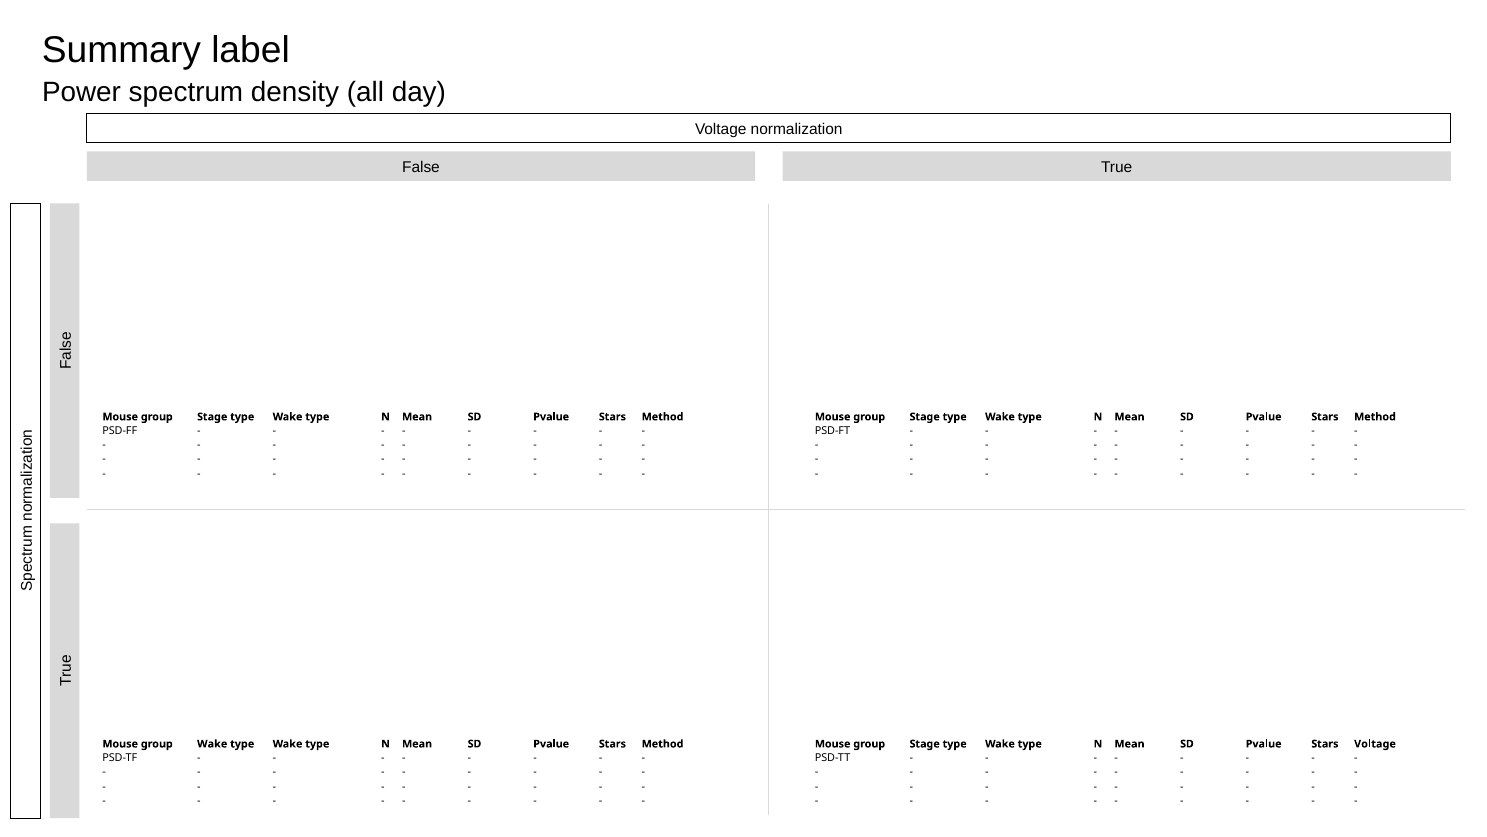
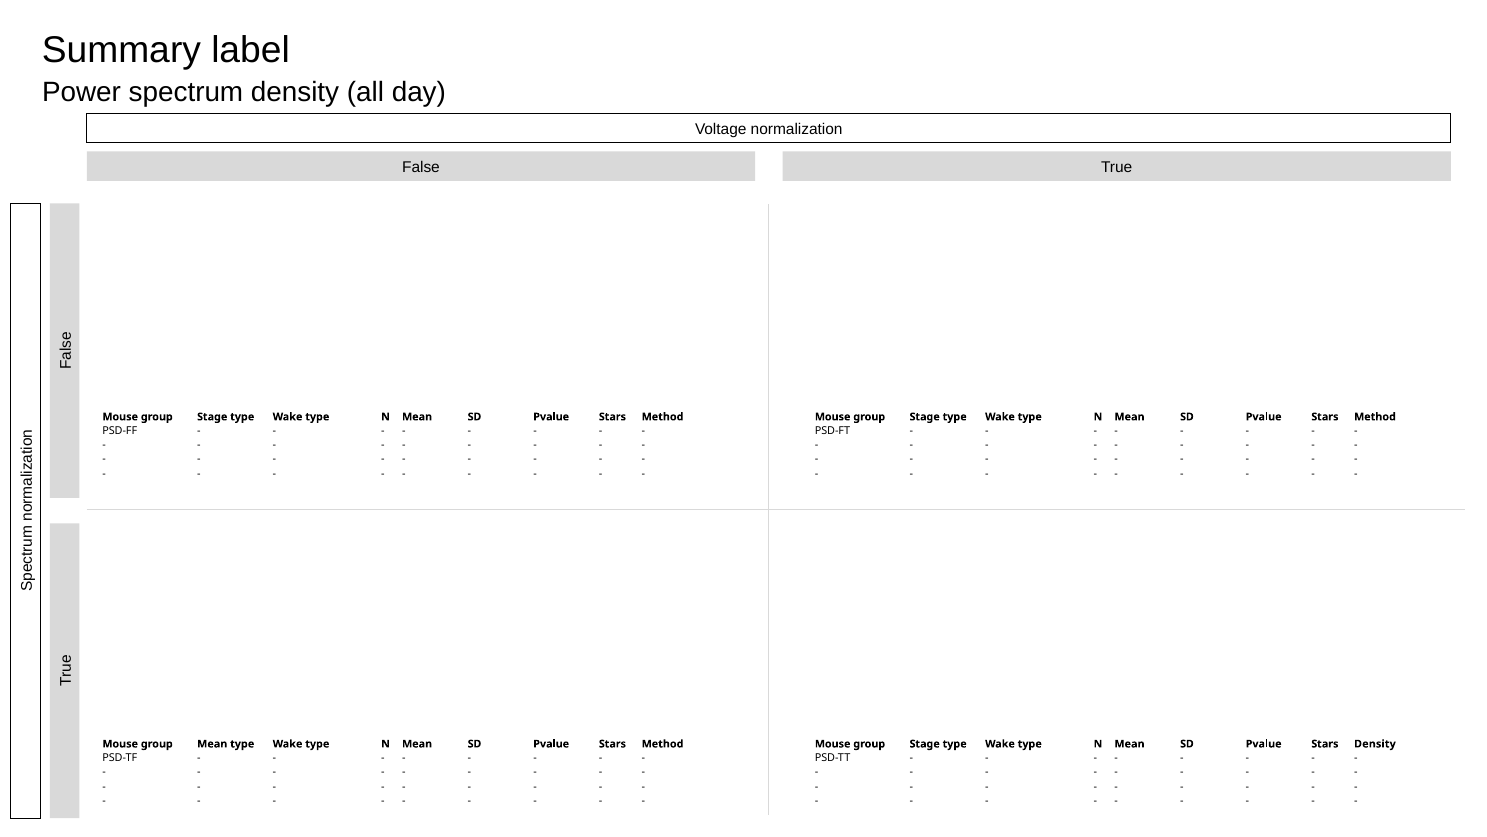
group Wake: Wake -> Mean
Stars Voltage: Voltage -> Density
